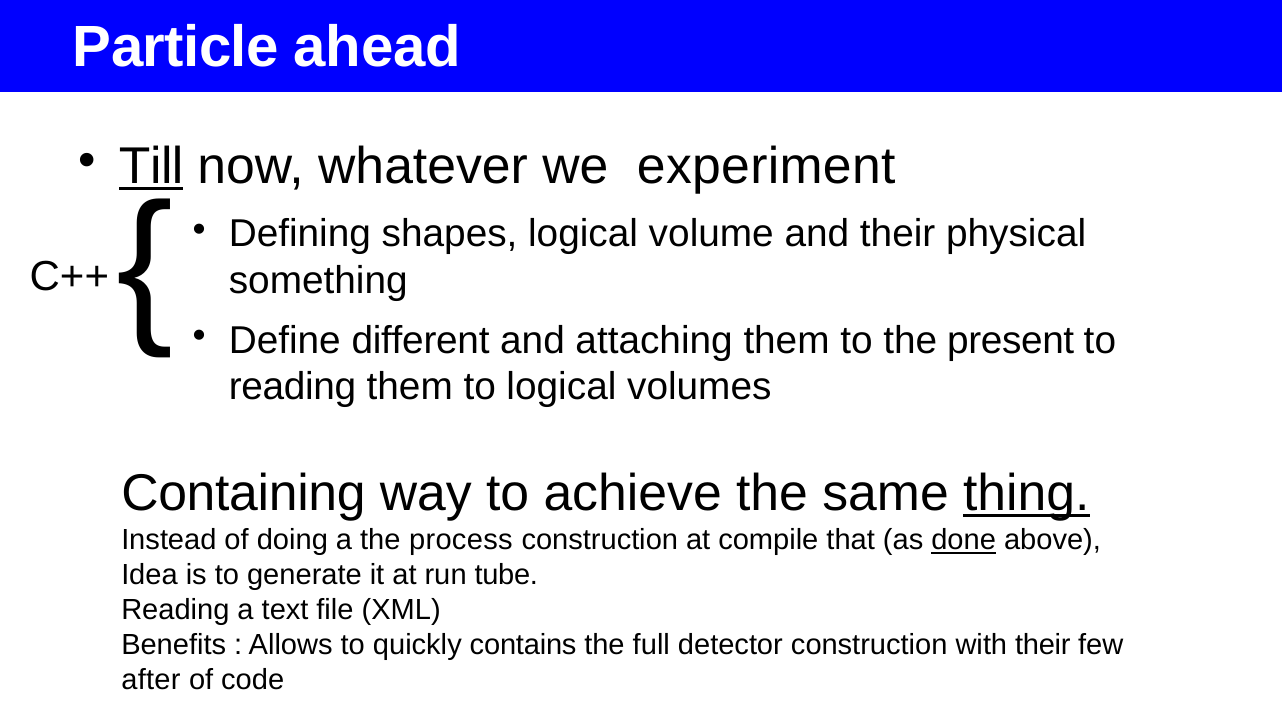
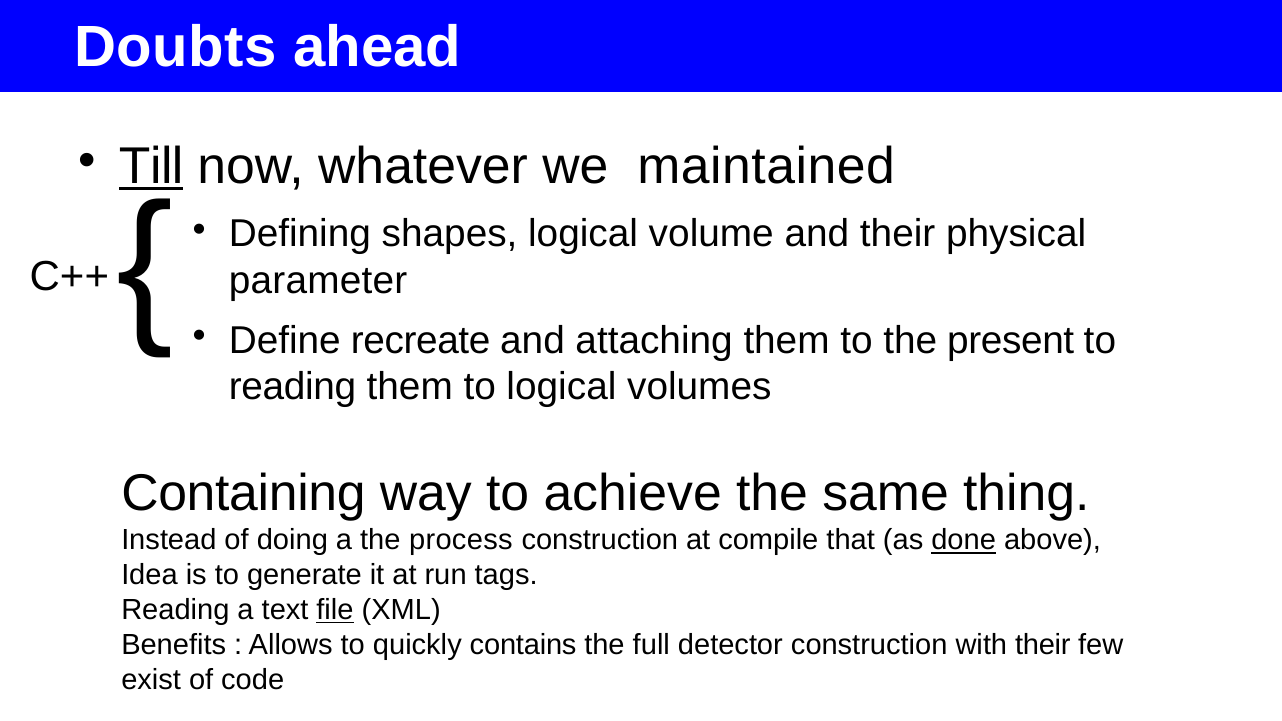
Particle: Particle -> Doubts
experiment: experiment -> maintained
something: something -> parameter
different: different -> recreate
thing underline: present -> none
tube: tube -> tags
file underline: none -> present
after: after -> exist
